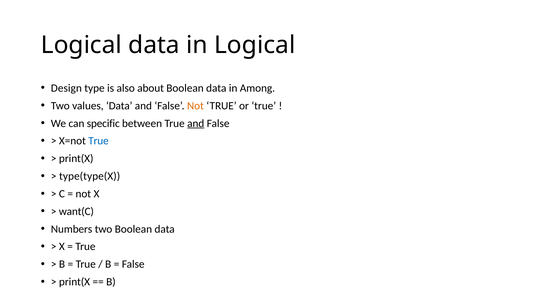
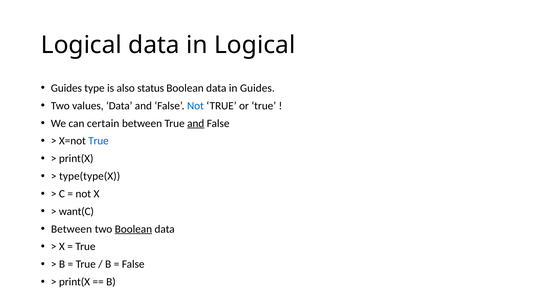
Design at (66, 88): Design -> Guides
about: about -> status
in Among: Among -> Guides
Not at (195, 106) colour: orange -> blue
specific: specific -> certain
Numbers at (72, 229): Numbers -> Between
Boolean at (133, 229) underline: none -> present
